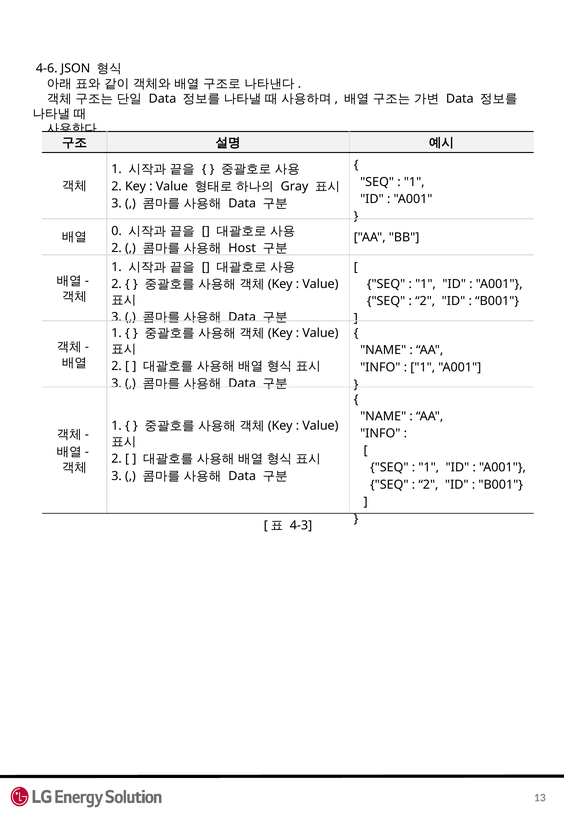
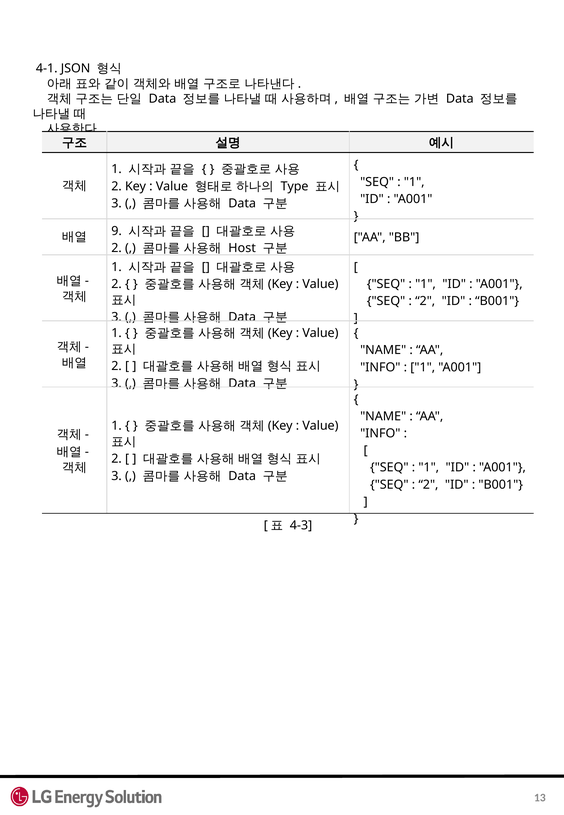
4-6: 4-6 -> 4-1
Gray: Gray -> Type
0: 0 -> 9
